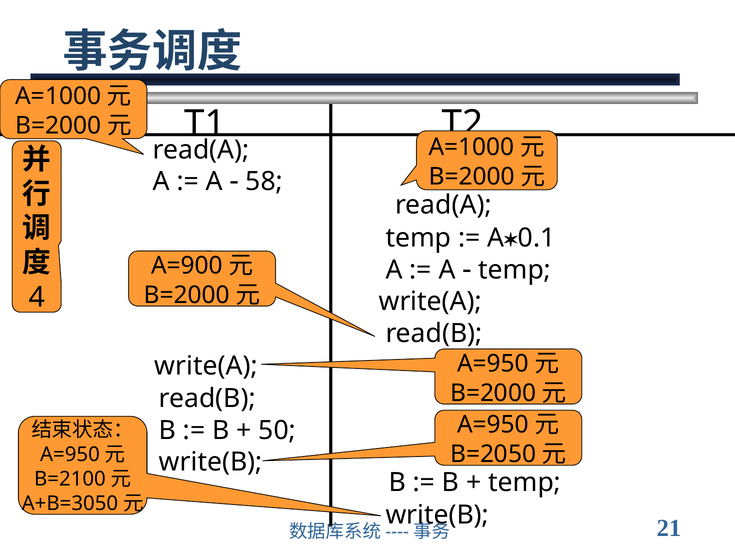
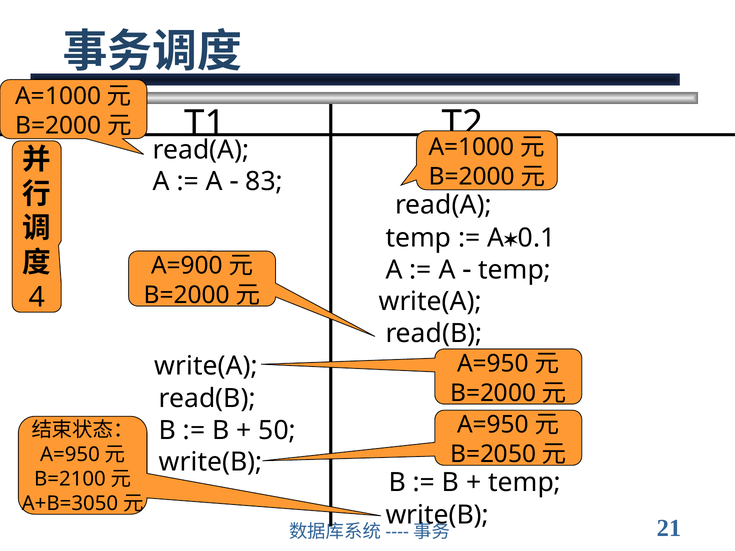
58: 58 -> 83
